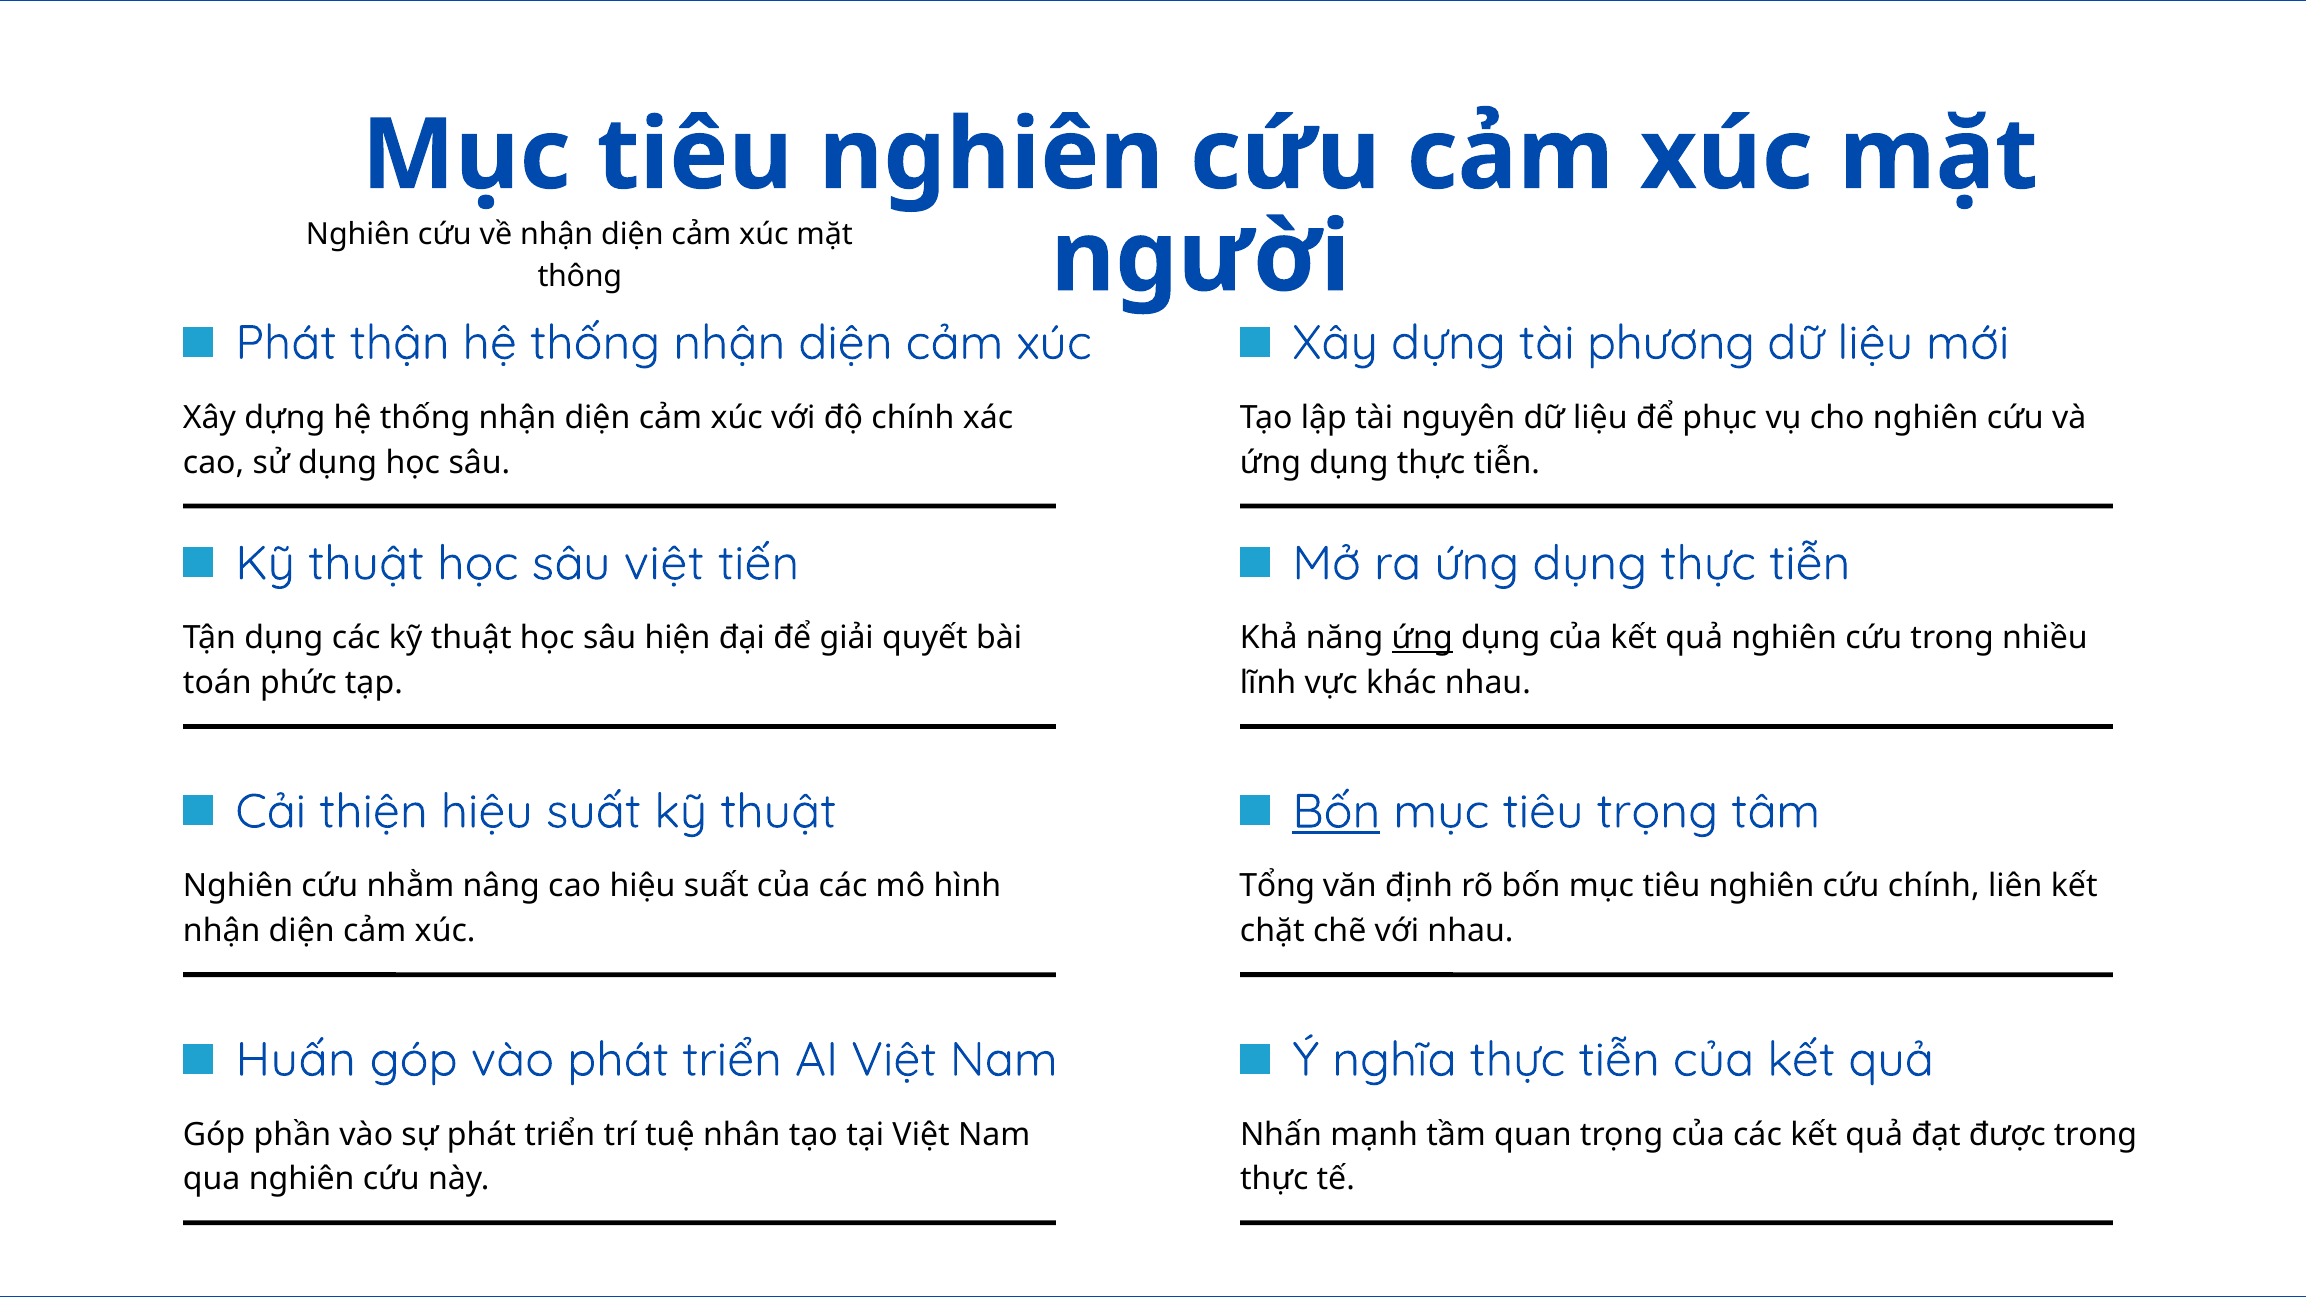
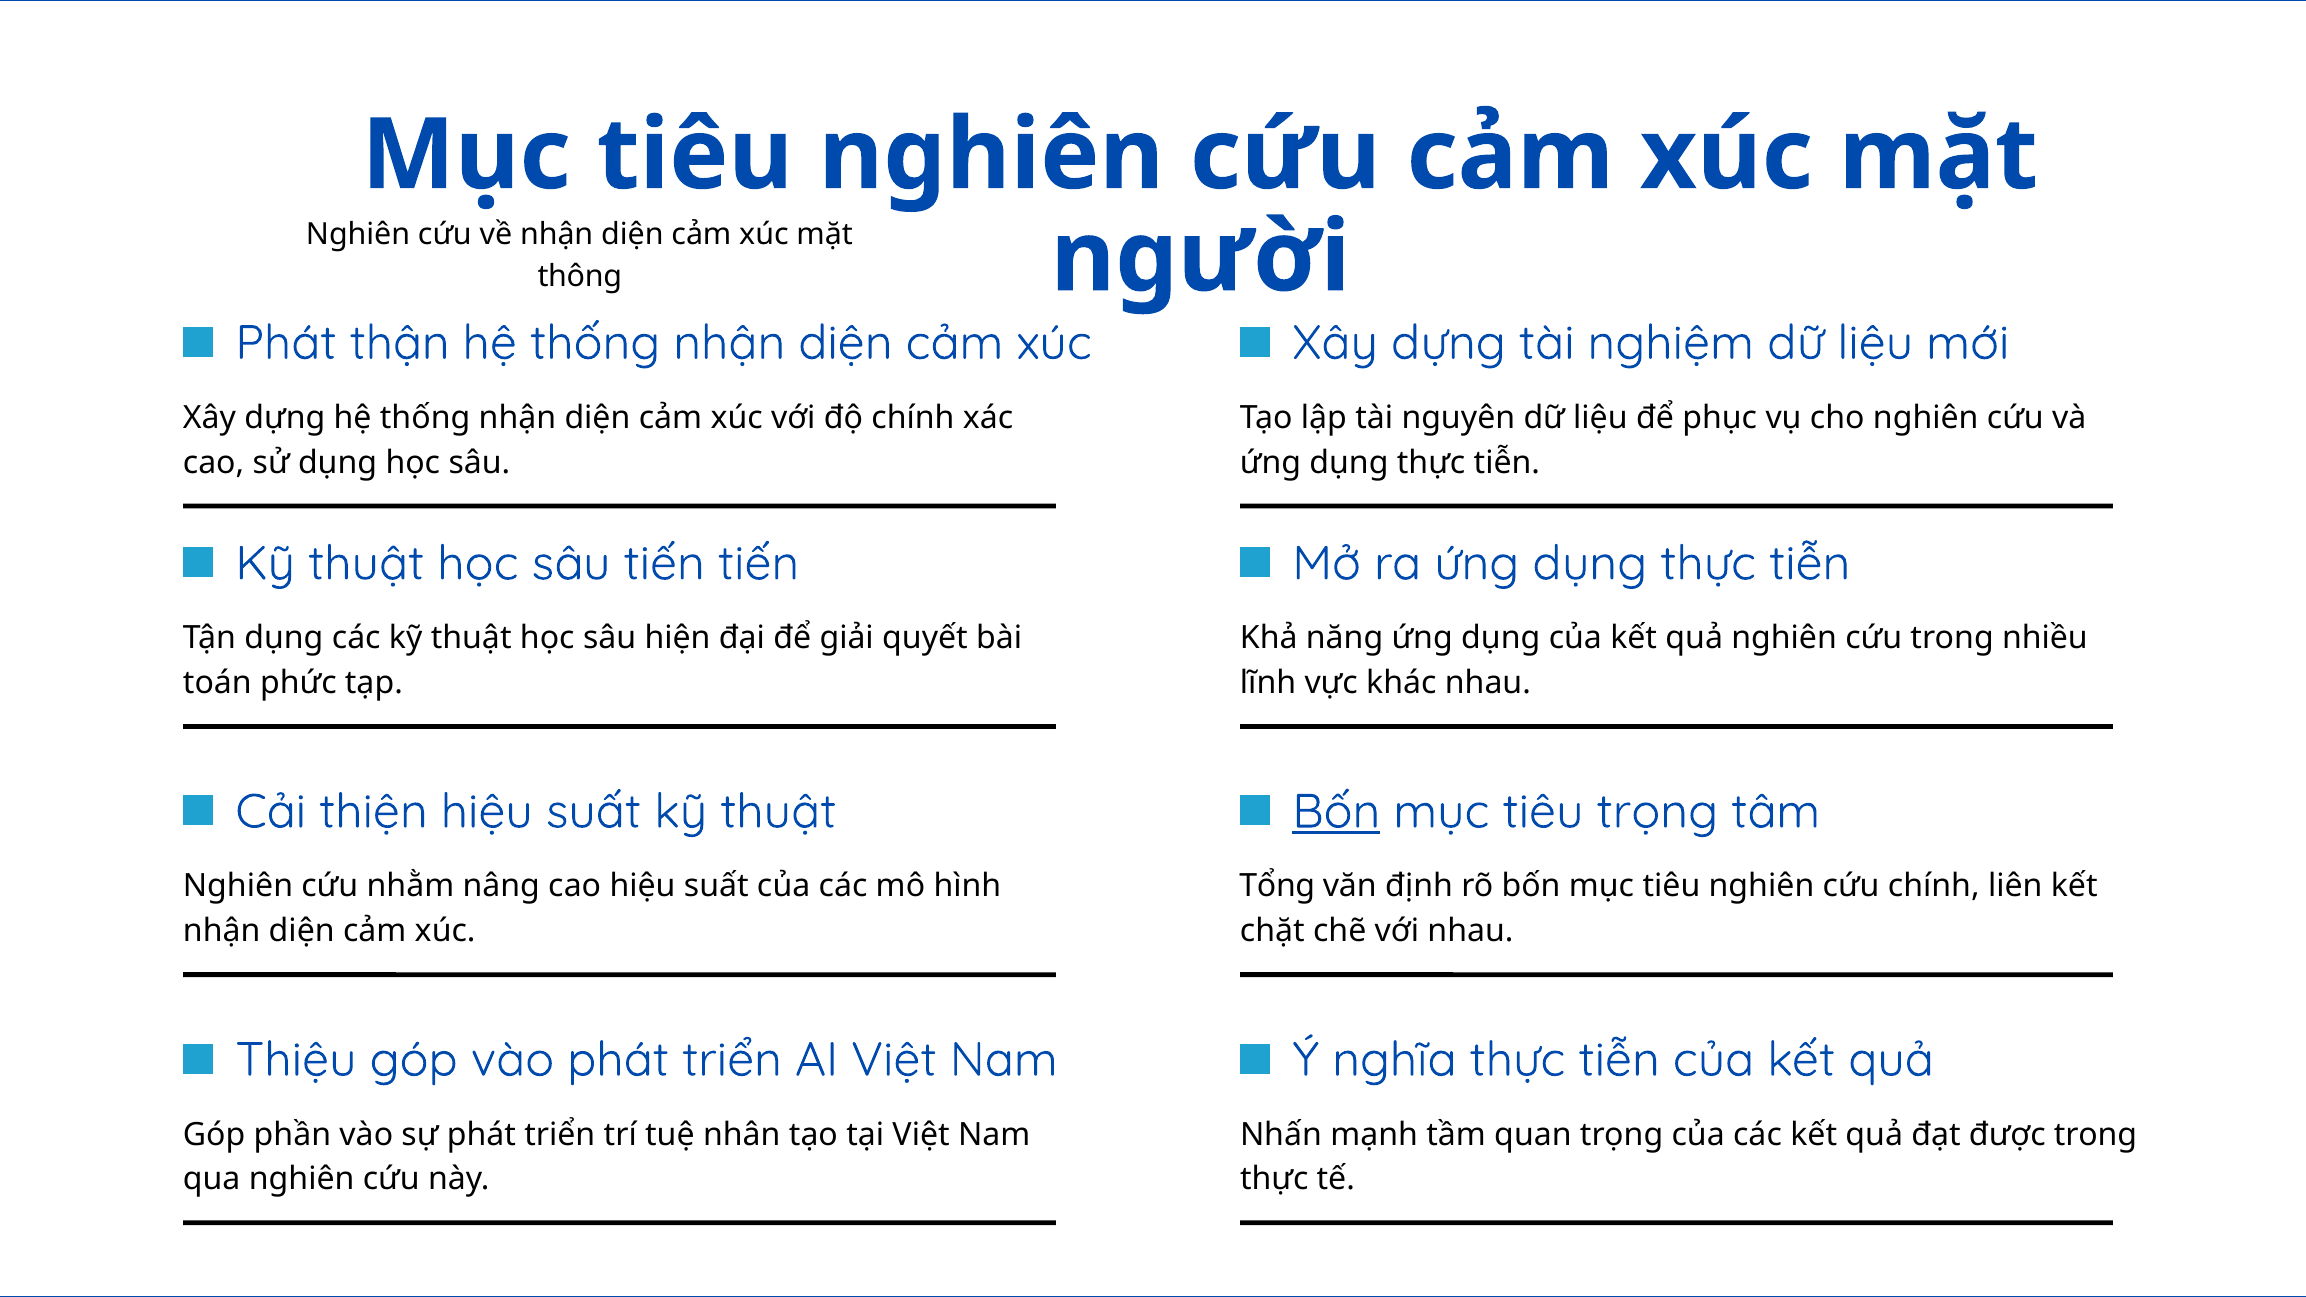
phương: phương -> nghiệm
sâu việt: việt -> tiến
ứng at (1422, 638) underline: present -> none
Huấn: Huấn -> Thiệu
